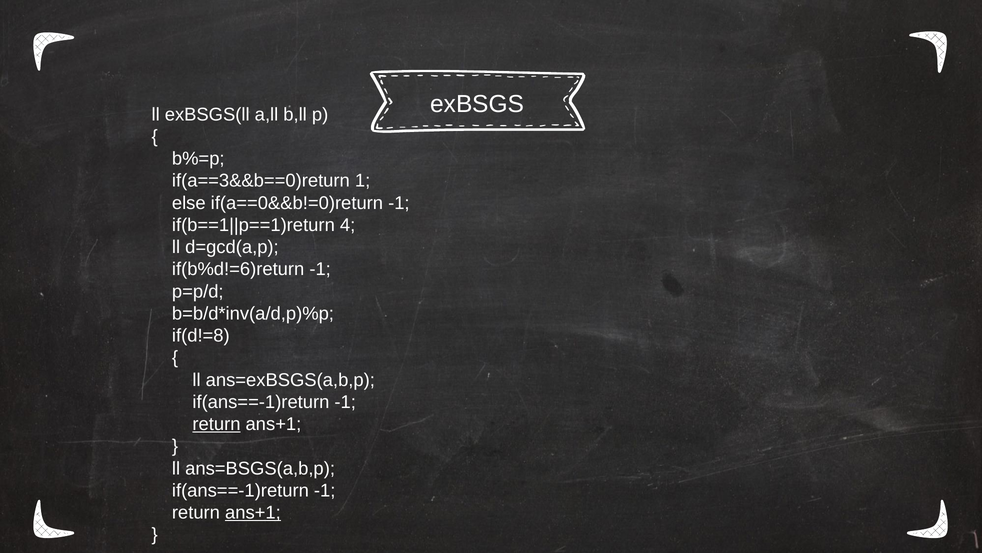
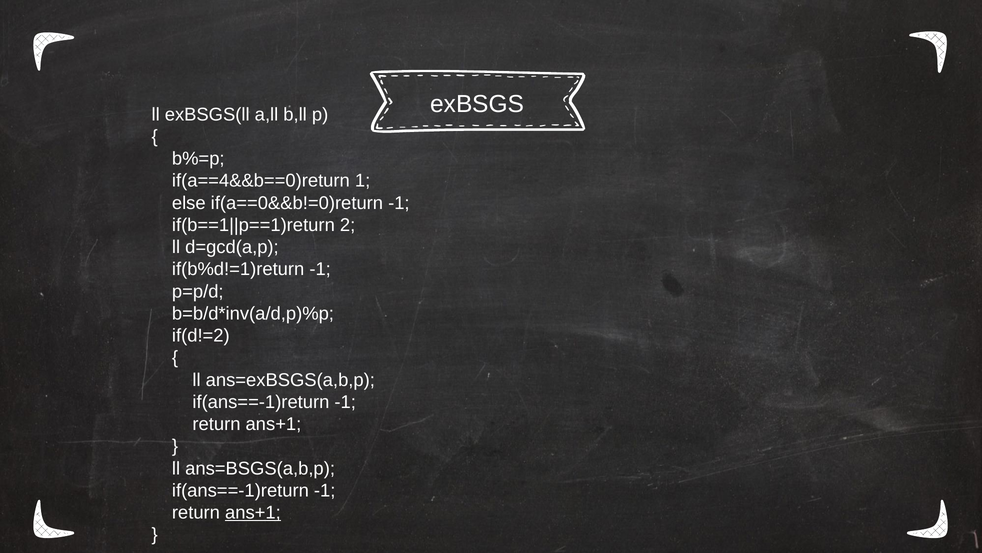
if(a==3&&b==0)return: if(a==3&&b==0)return -> if(a==4&&b==0)return
4: 4 -> 2
if(b%d!=6)return: if(b%d!=6)return -> if(b%d!=1)return
if(d!=8: if(d!=8 -> if(d!=2
return at (216, 424) underline: present -> none
